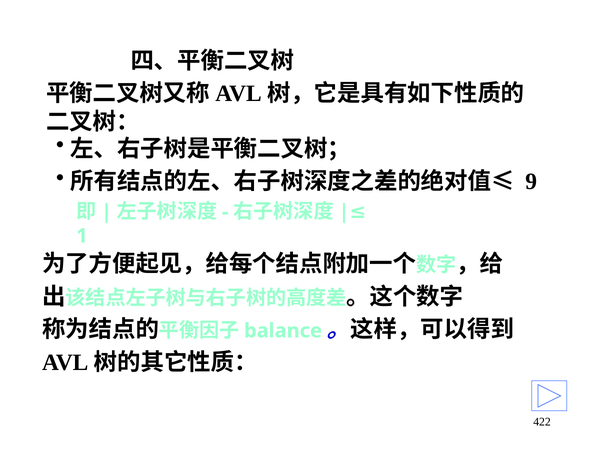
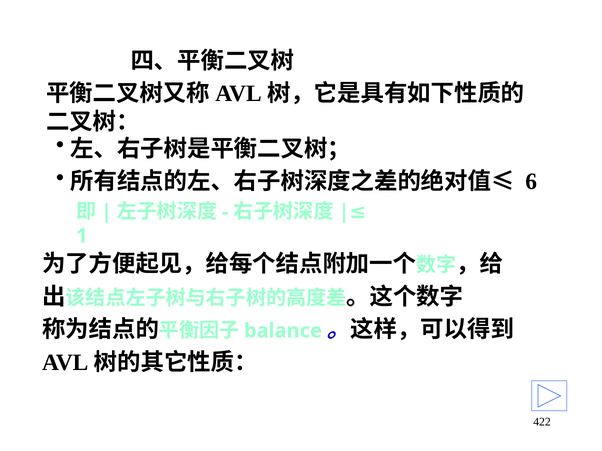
9: 9 -> 6
